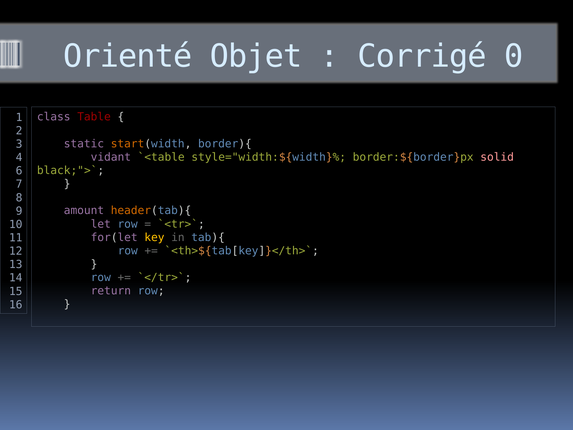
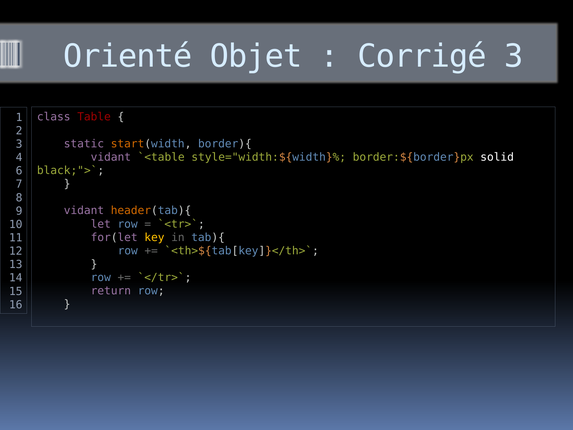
Corrigé 0: 0 -> 3
solid colour: pink -> white
amount at (84, 210): amount -> vidant
